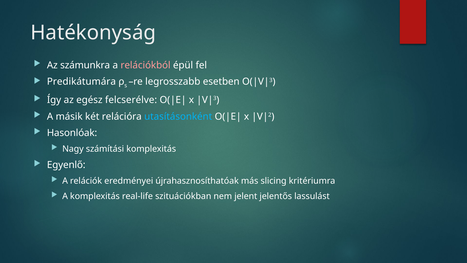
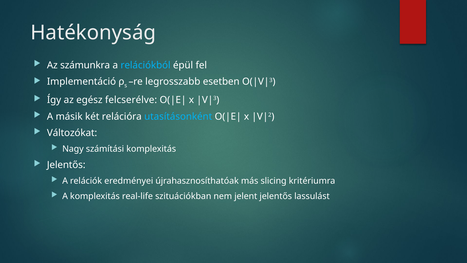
relációkból colour: pink -> light blue
Predikátumára: Predikátumára -> Implementáció
Hasonlóak: Hasonlóak -> Változókat
Egyenlő at (66, 165): Egyenlő -> Jelentős
